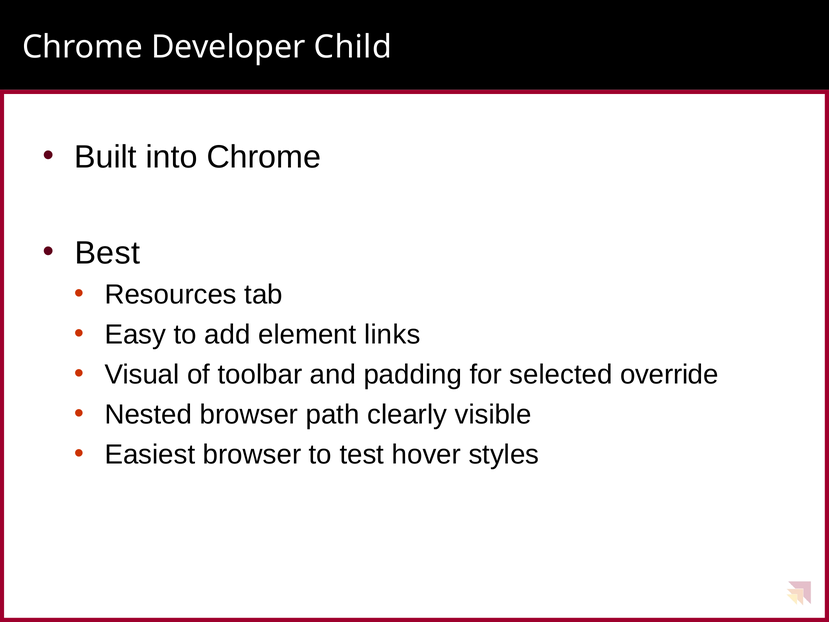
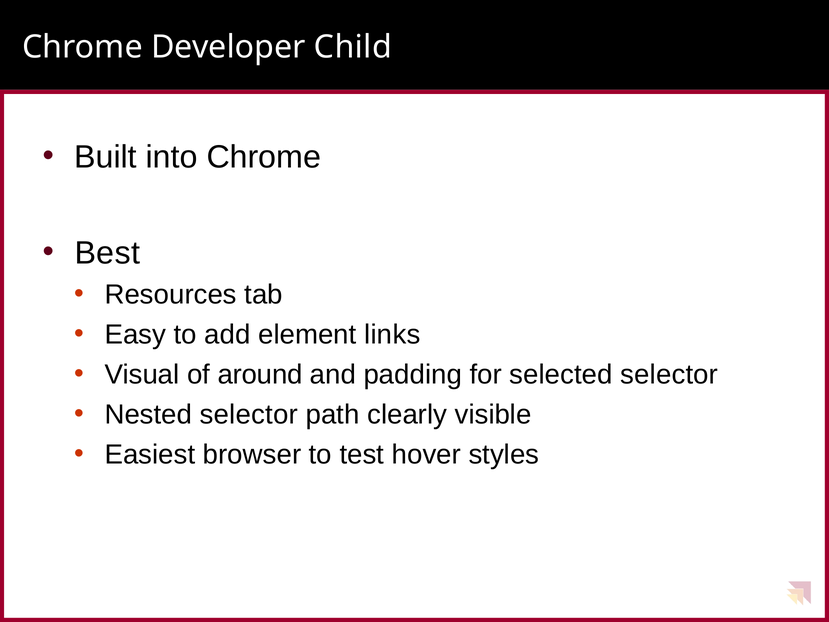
toolbar: toolbar -> around
selected override: override -> selector
Nested browser: browser -> selector
